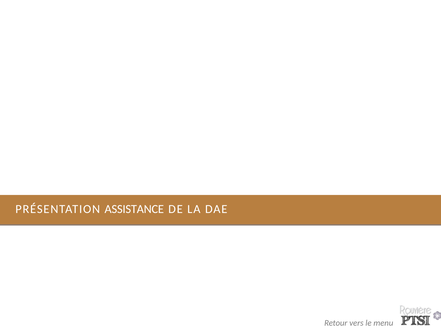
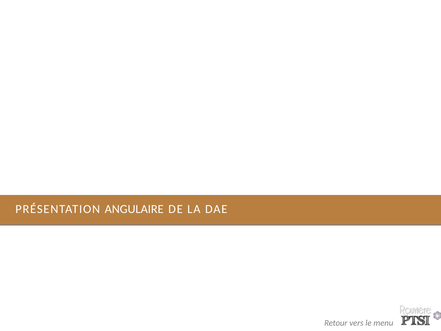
ASSISTANCE: ASSISTANCE -> ANGULAIRE
